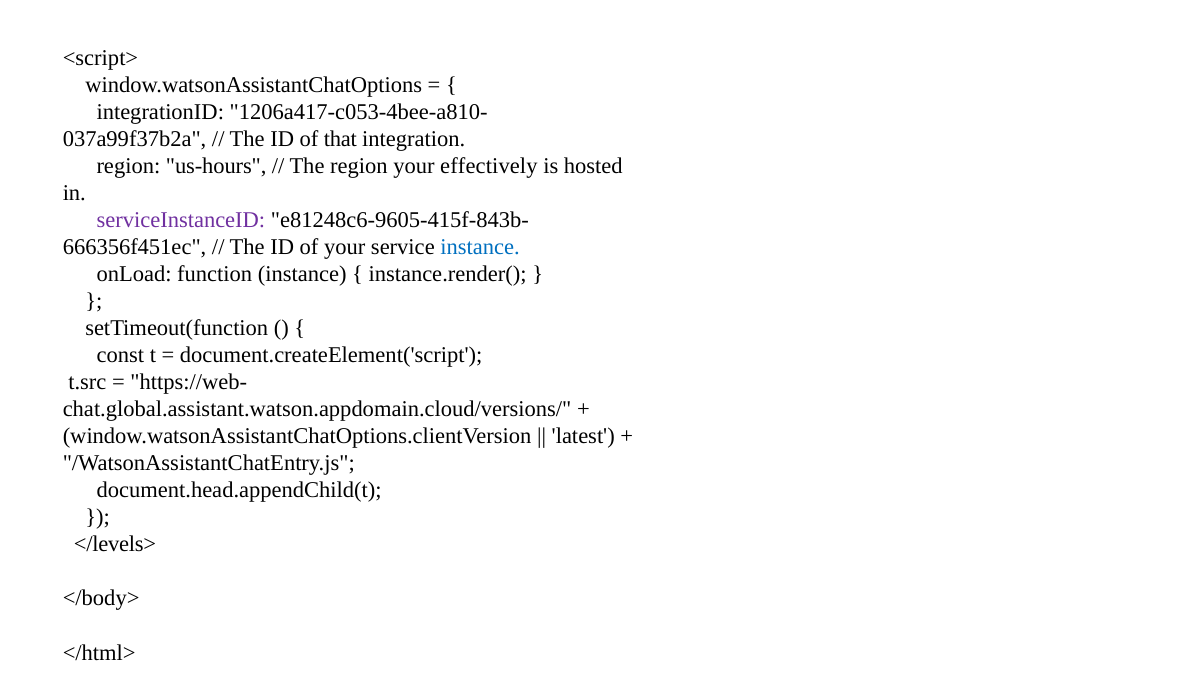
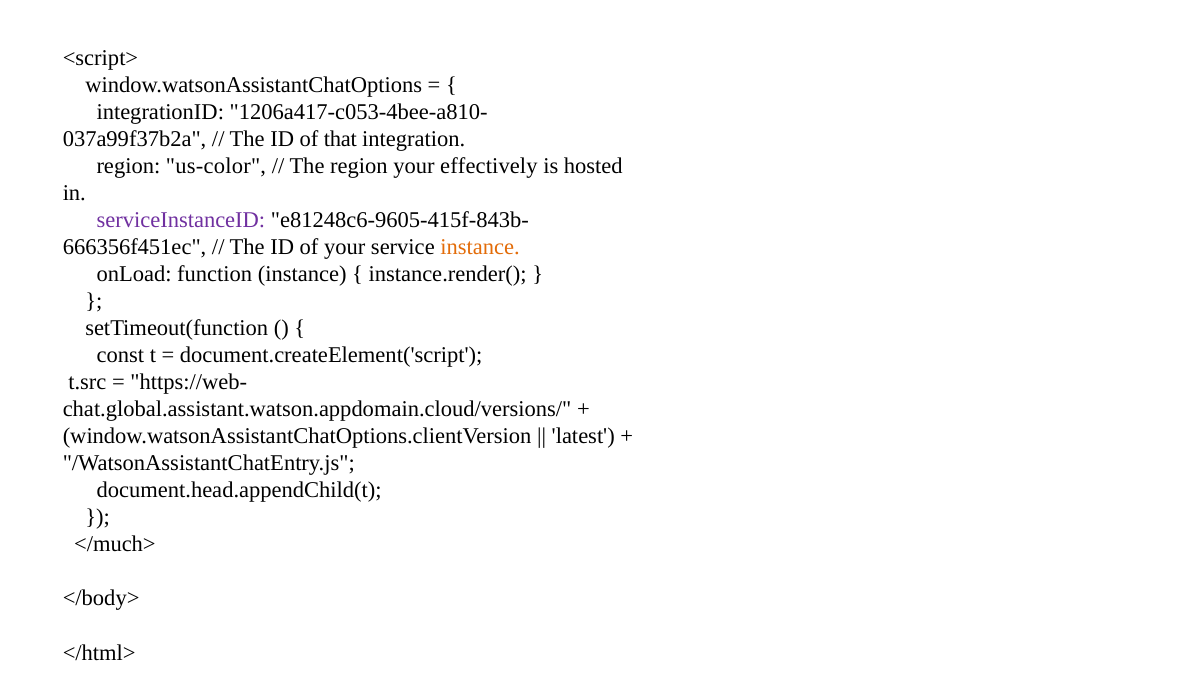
us-hours: us-hours -> us-color
instance at (480, 247) colour: blue -> orange
</levels>: </levels> -> </much>
